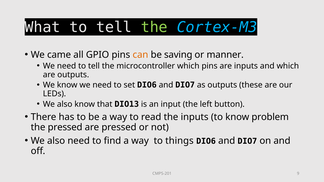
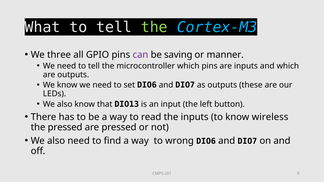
came: came -> three
can colour: orange -> purple
problem: problem -> wireless
things: things -> wrong
